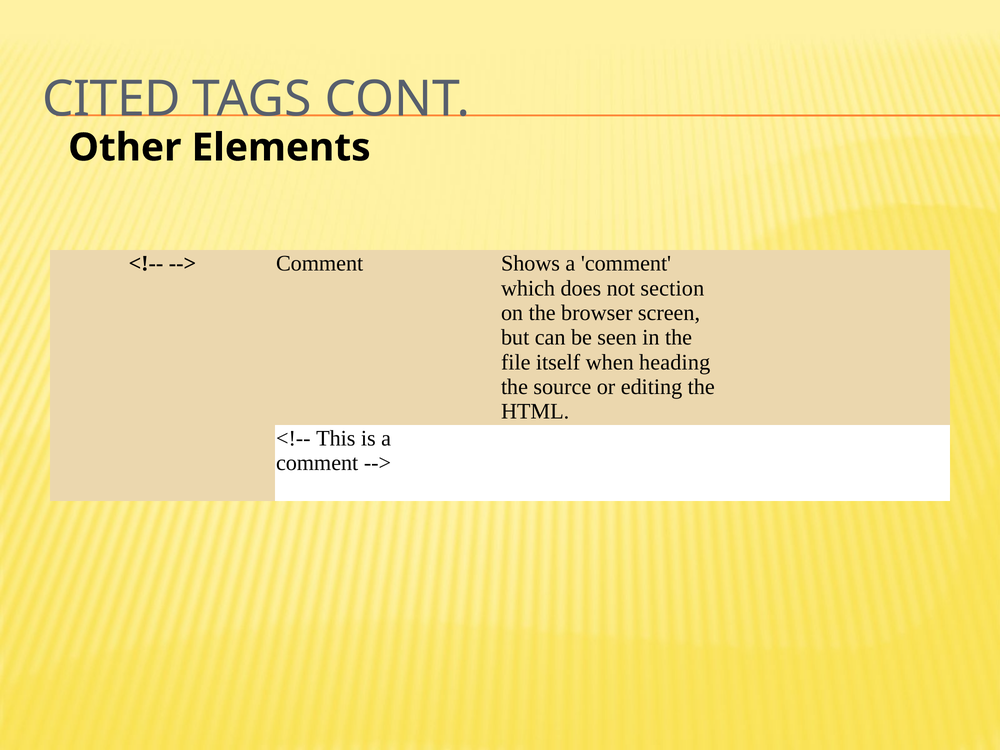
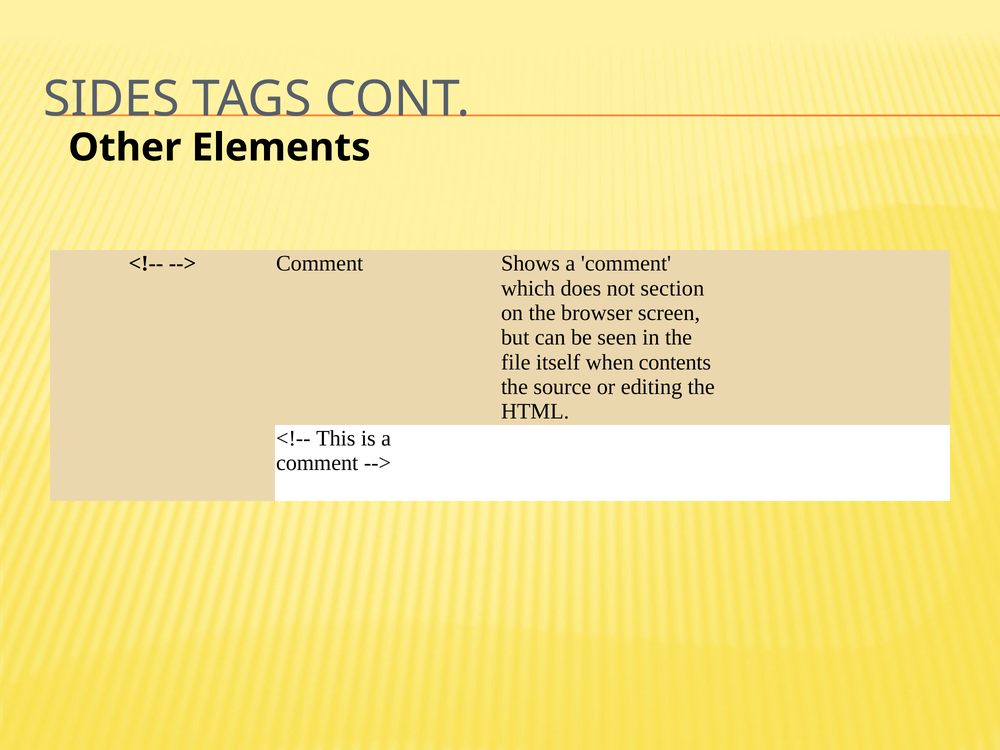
CITED: CITED -> SIDES
heading: heading -> contents
